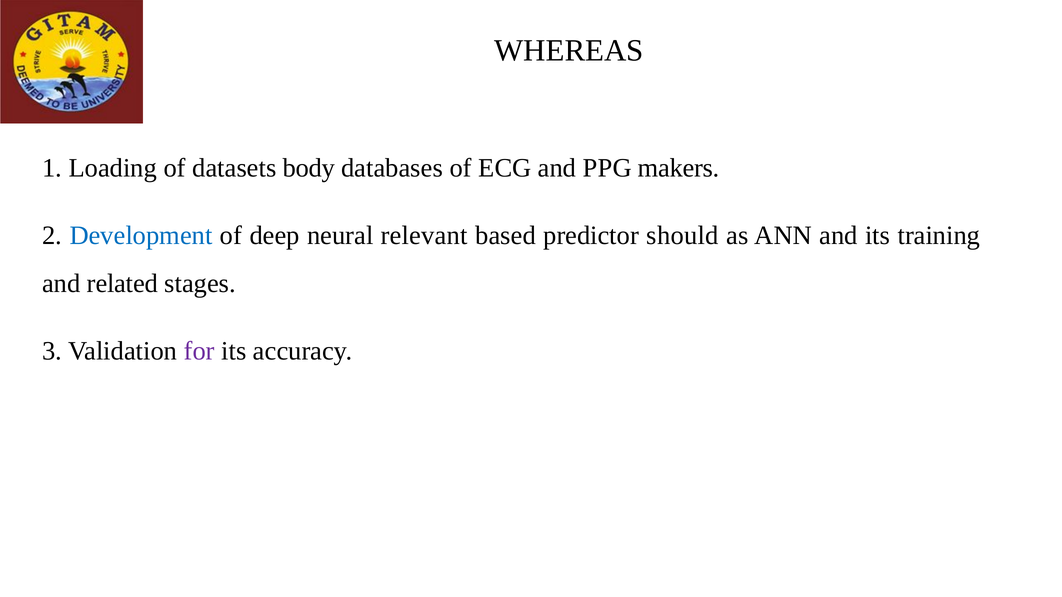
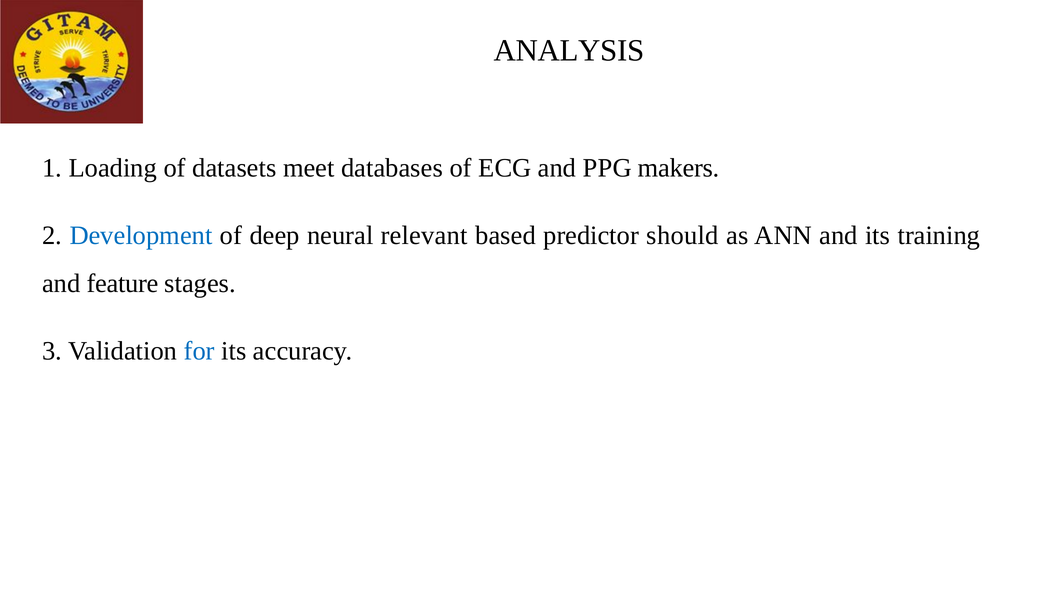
WHEREAS: WHEREAS -> ANALYSIS
body: body -> meet
related: related -> feature
for colour: purple -> blue
